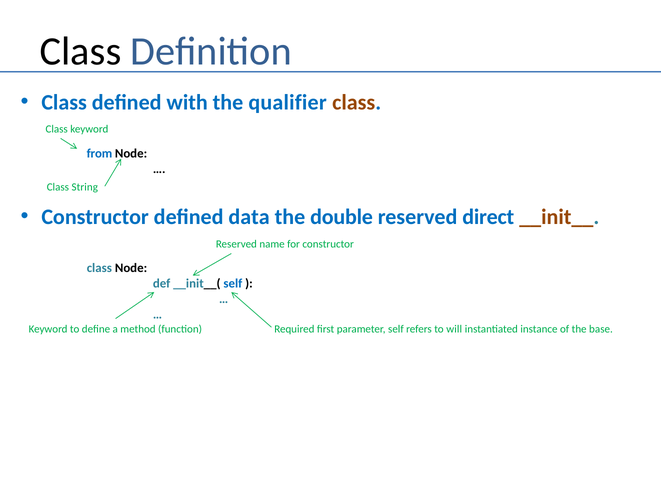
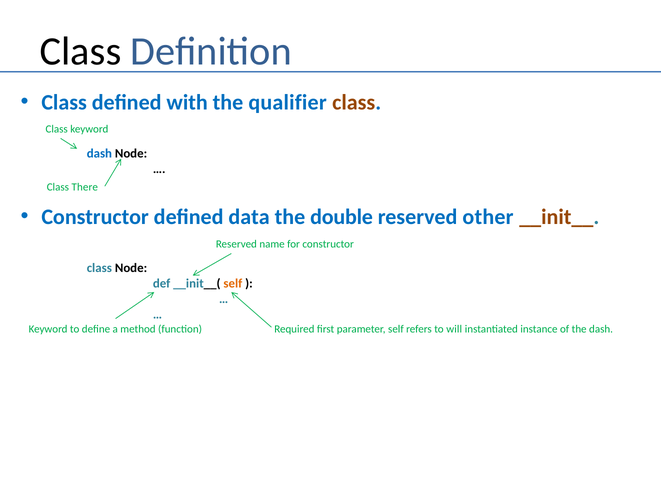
from at (99, 153): from -> dash
String: String -> There
direct: direct -> other
self at (233, 283) colour: blue -> orange
the base: base -> dash
